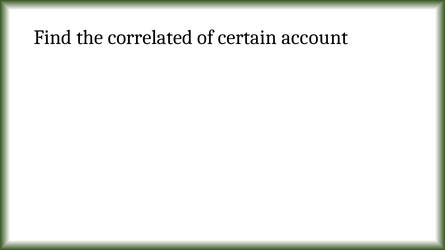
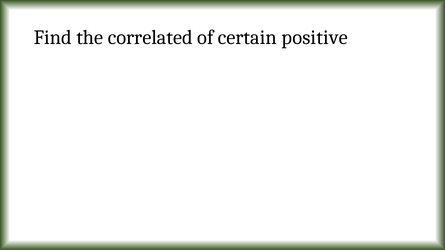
account: account -> positive
